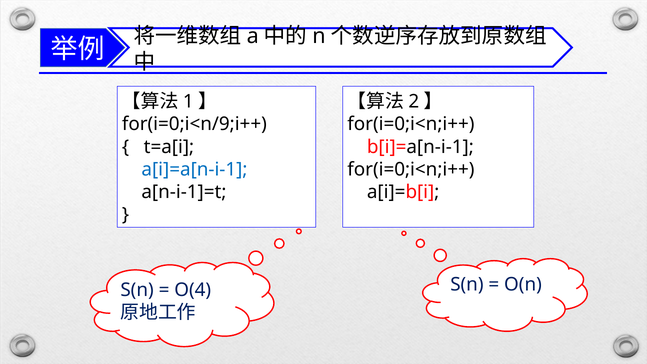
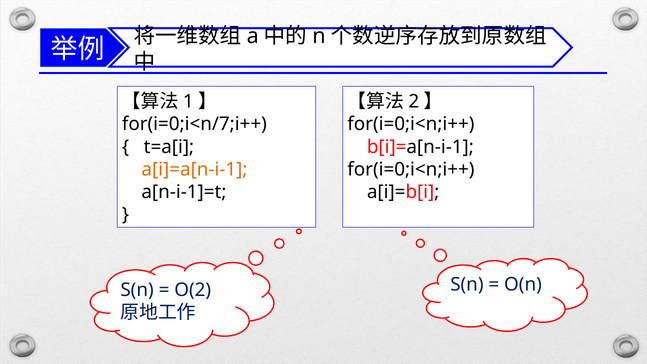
for(i=0;i<n/9;i++: for(i=0;i<n/9;i++ -> for(i=0;i<n/7;i++
a[i]=a[n-i-1 colour: blue -> orange
O(4: O(4 -> O(2
